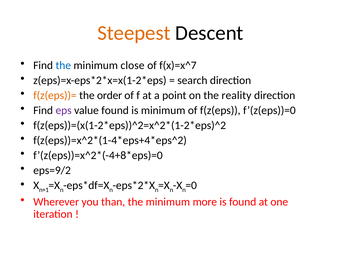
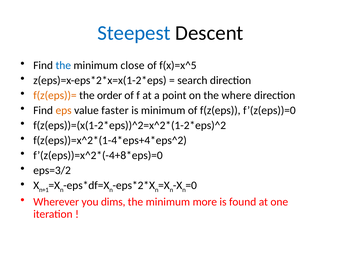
Steepest colour: orange -> blue
f(x)=x^7: f(x)=x^7 -> f(x)=x^5
reality: reality -> where
eps colour: purple -> orange
value found: found -> faster
eps=9/2: eps=9/2 -> eps=3/2
than: than -> dims
